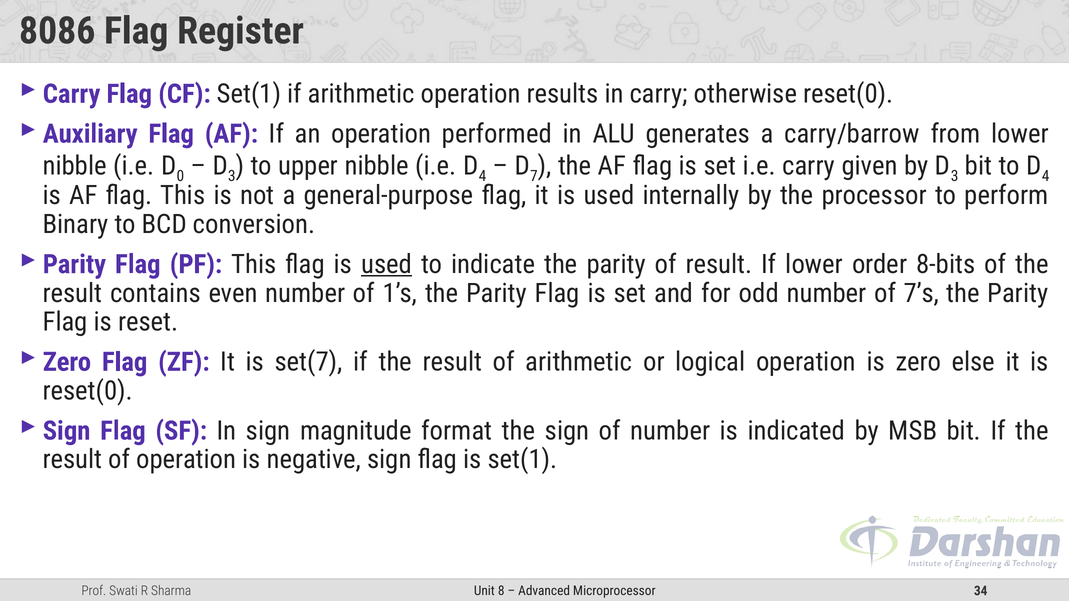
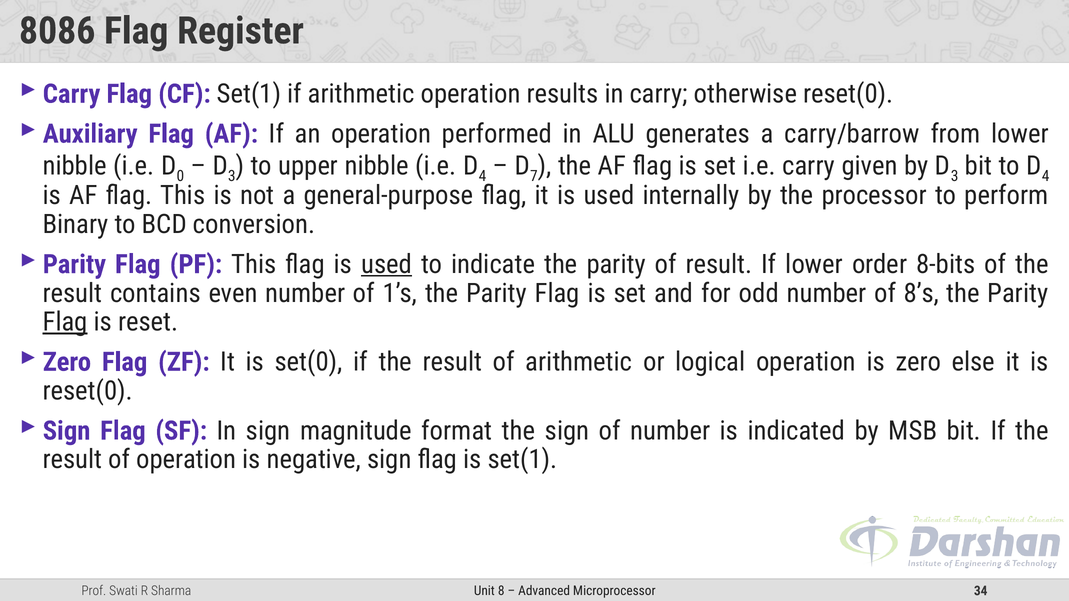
7’s: 7’s -> 8’s
Flag at (65, 322) underline: none -> present
set(7: set(7 -> set(0
